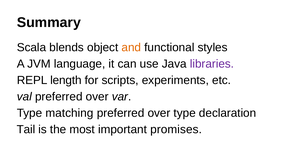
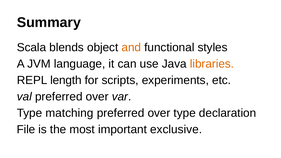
libraries colour: purple -> orange
Tail: Tail -> File
promises: promises -> exclusive
